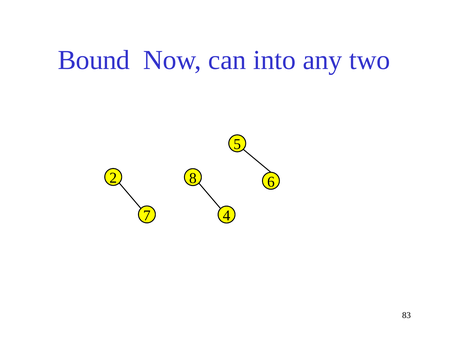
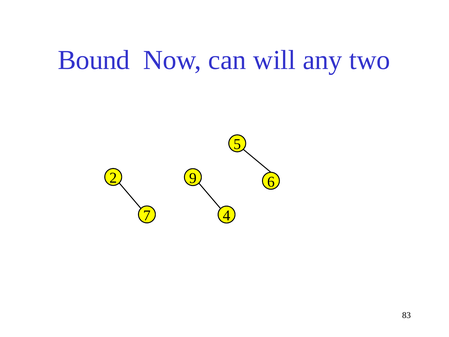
into: into -> will
8: 8 -> 9
